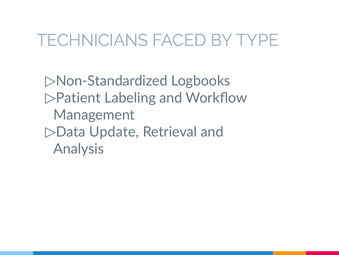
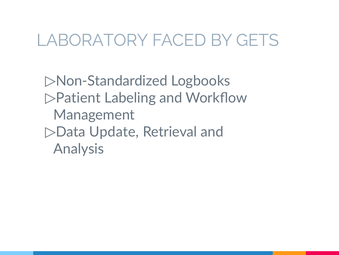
TECHNICIANS: TECHNICIANS -> LABORATORY
TYPE: TYPE -> GETS
